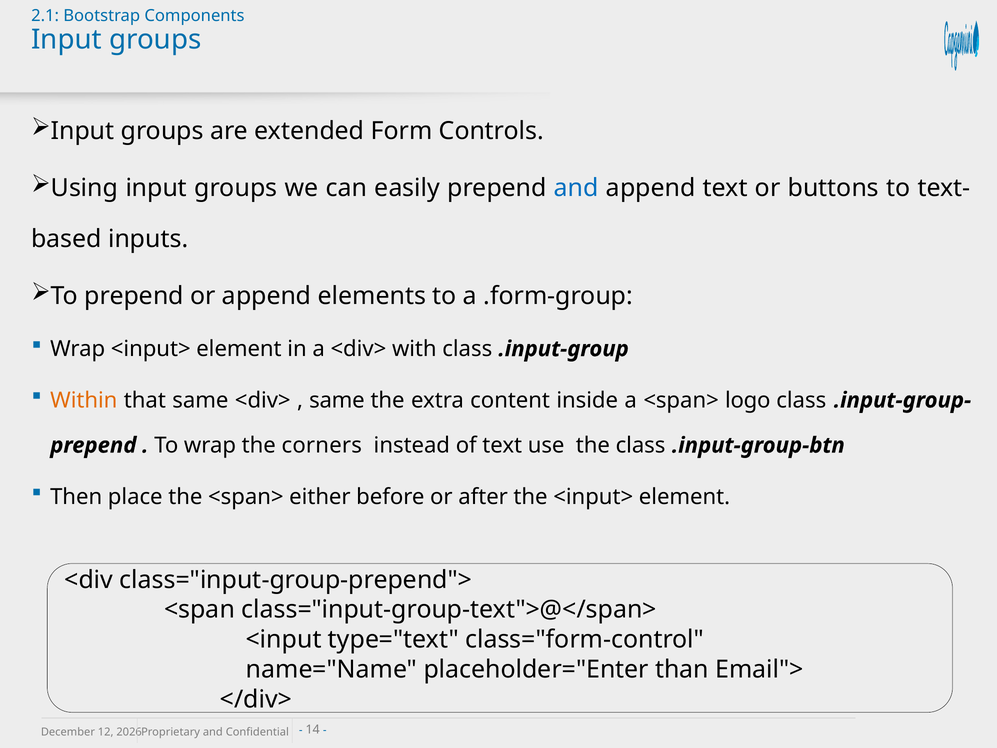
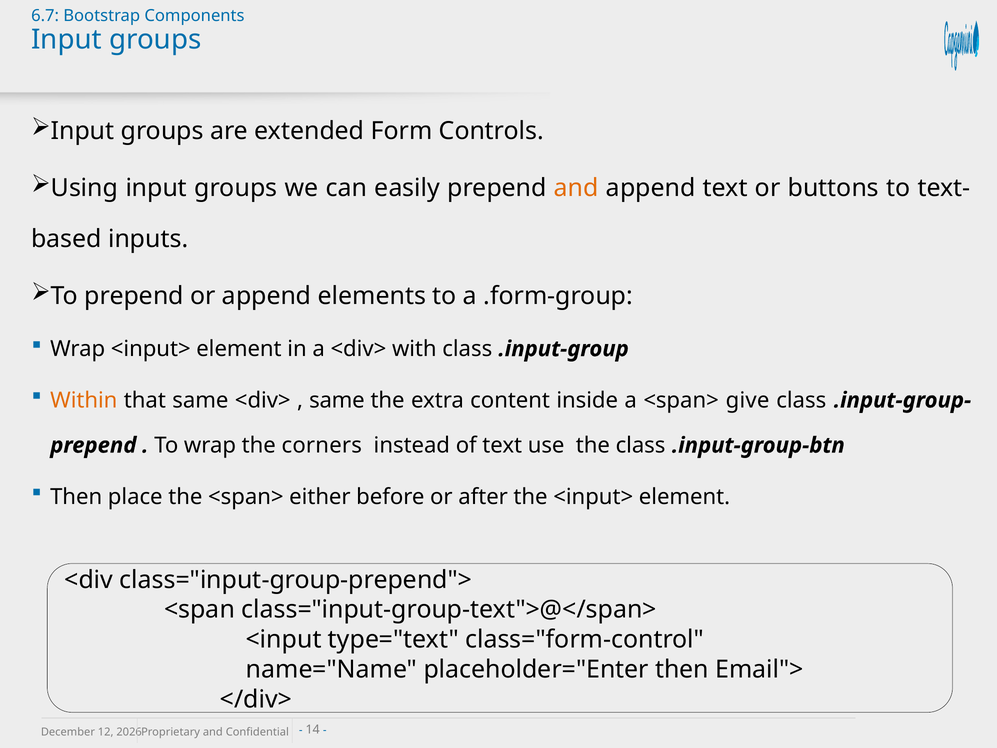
2.1: 2.1 -> 6.7
and at (576, 188) colour: blue -> orange
logo: logo -> give
placeholder="Enter than: than -> then
